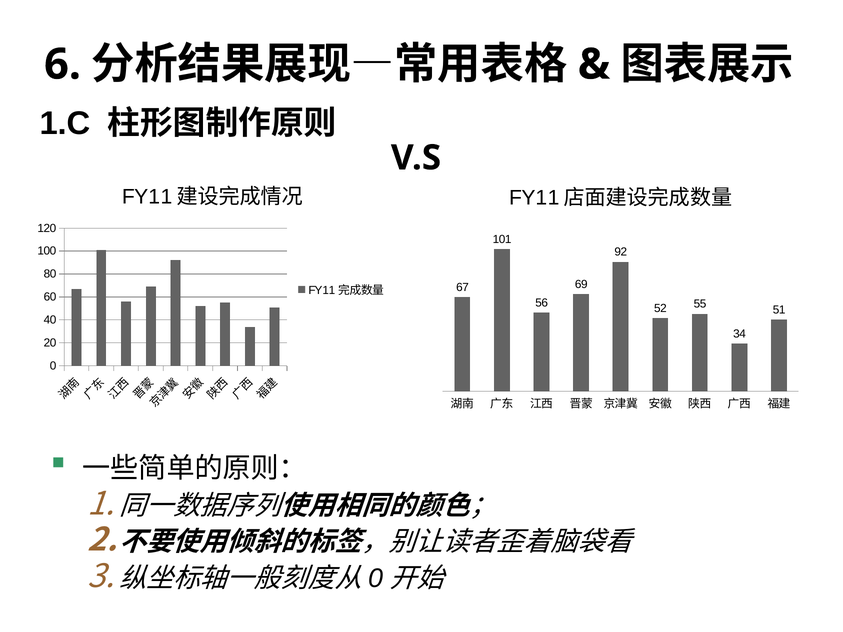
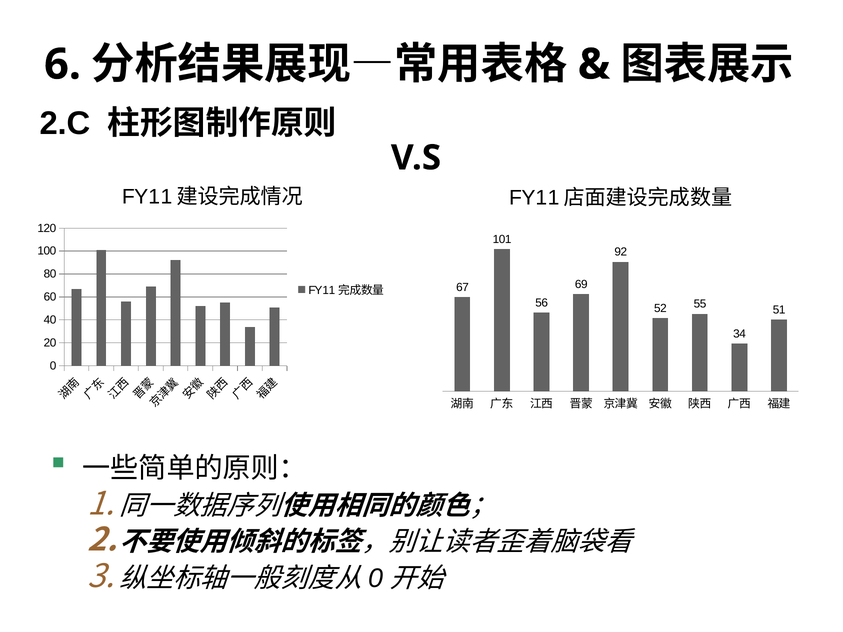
1.C: 1.C -> 2.C
